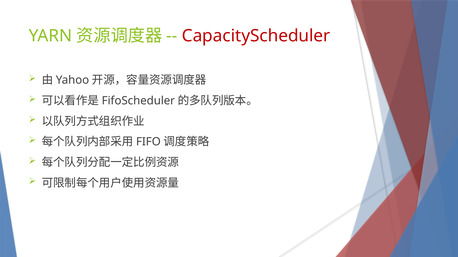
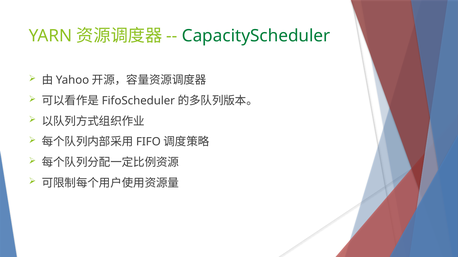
CapacityScheduler colour: red -> green
